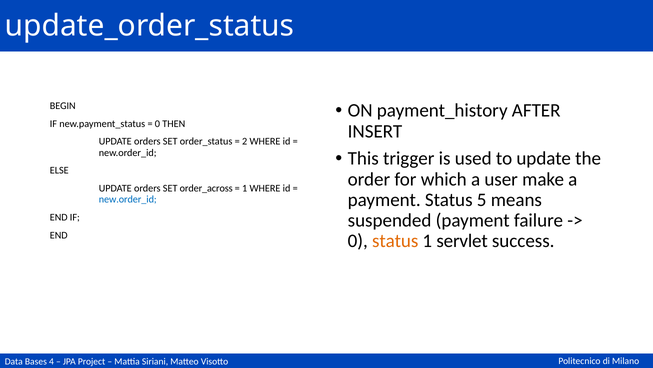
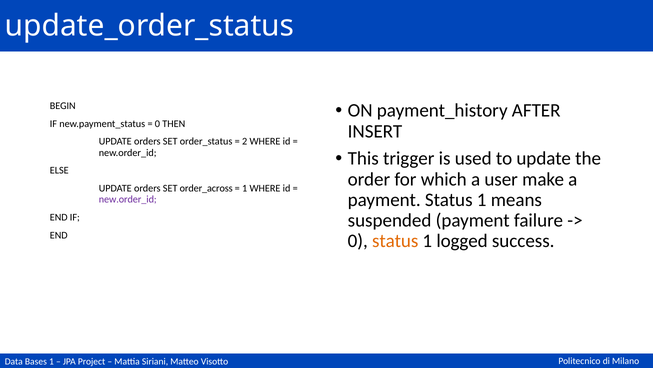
payment Status 5: 5 -> 1
new.order_id at (128, 199) colour: blue -> purple
servlet: servlet -> logged
4 at (52, 361): 4 -> 1
